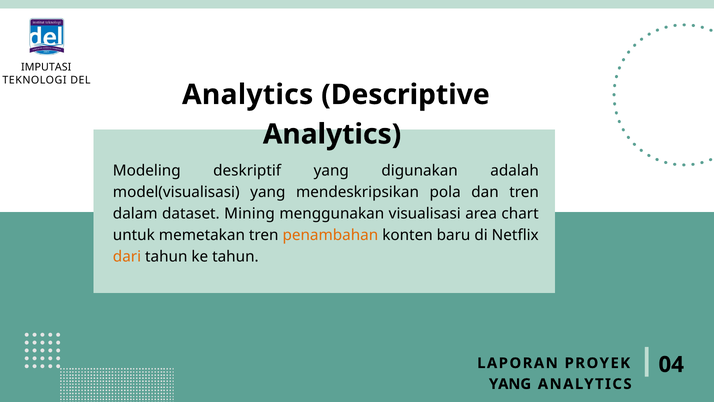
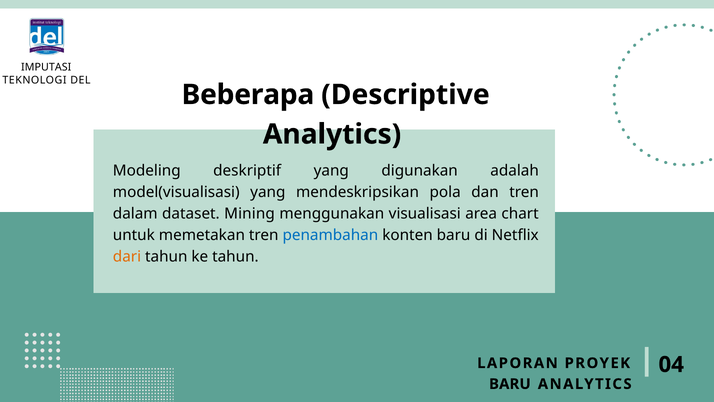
Analytics at (248, 95): Analytics -> Beberapa
penambahan colour: orange -> blue
YANG at (510, 384): YANG -> BARU
